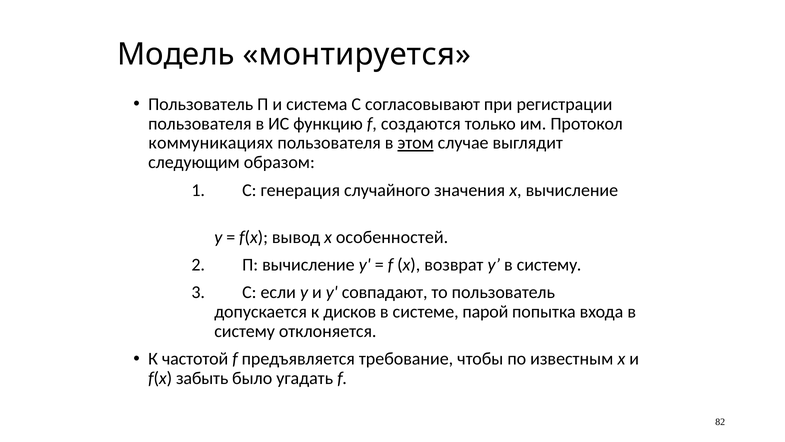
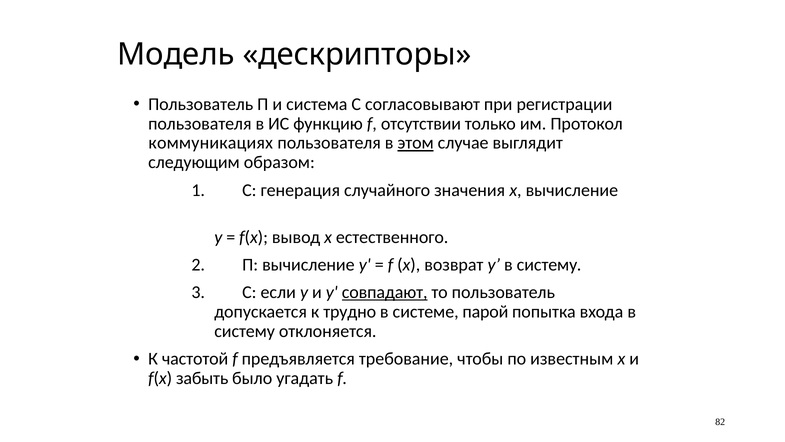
монтируется: монтируется -> дескрипторы
создаются: создаются -> отсутствии
особенностей: особенностей -> естественного
совпадают underline: none -> present
дисков: дисков -> трудно
